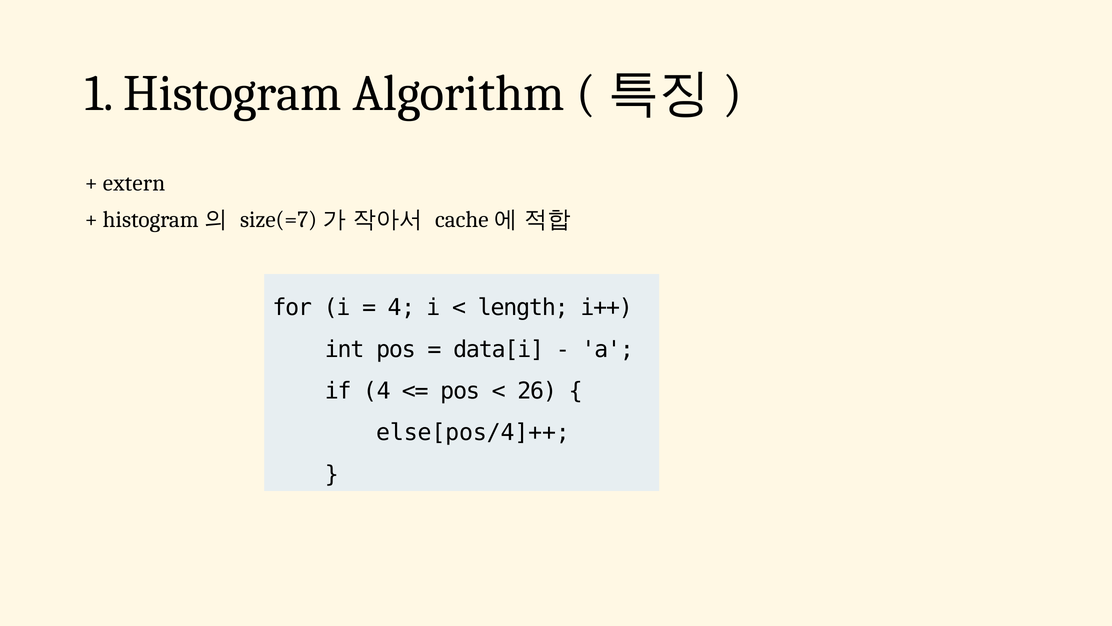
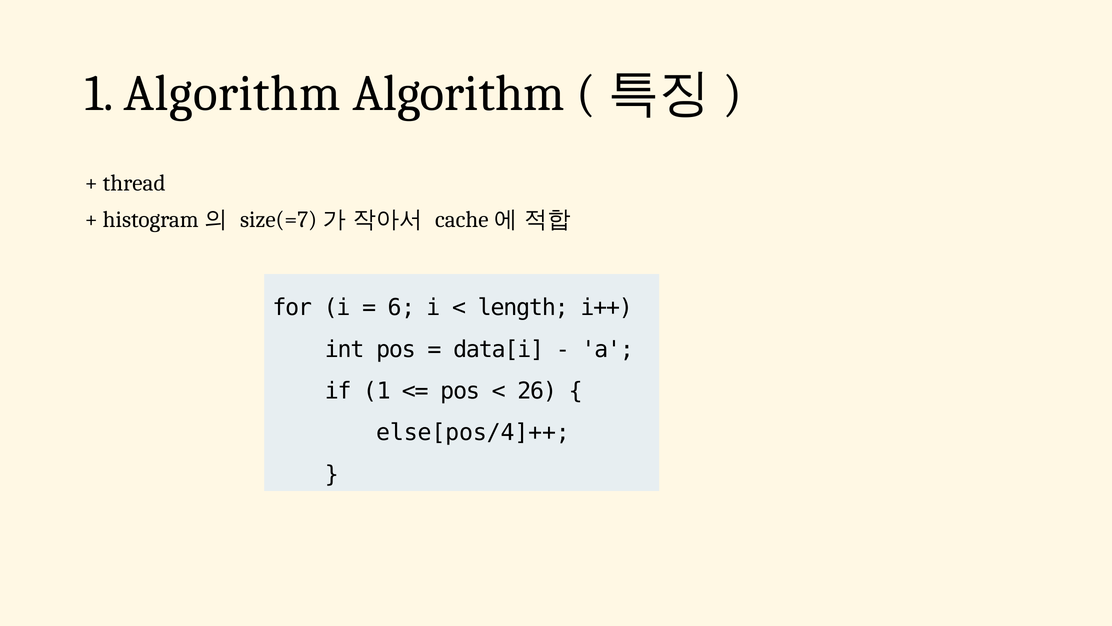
1 Histogram: Histogram -> Algorithm
extern: extern -> thread
4 at (401, 307): 4 -> 6
if 4: 4 -> 1
